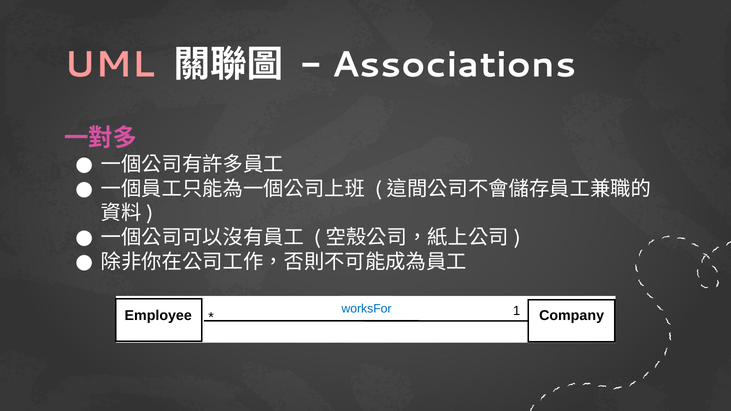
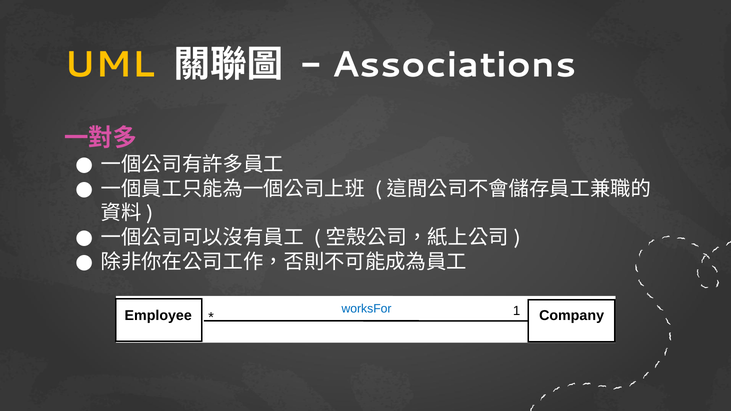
UML colour: pink -> yellow
